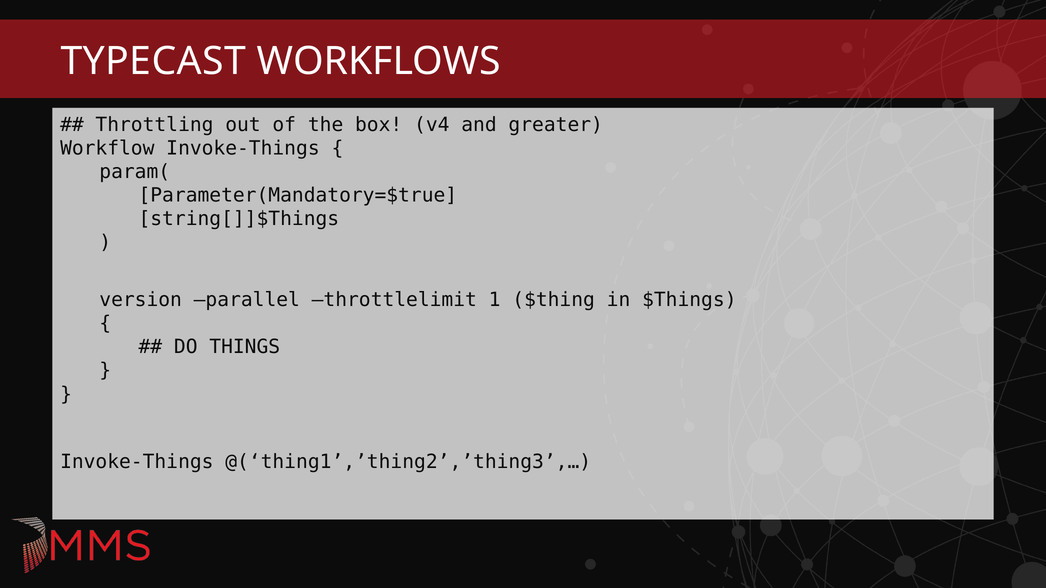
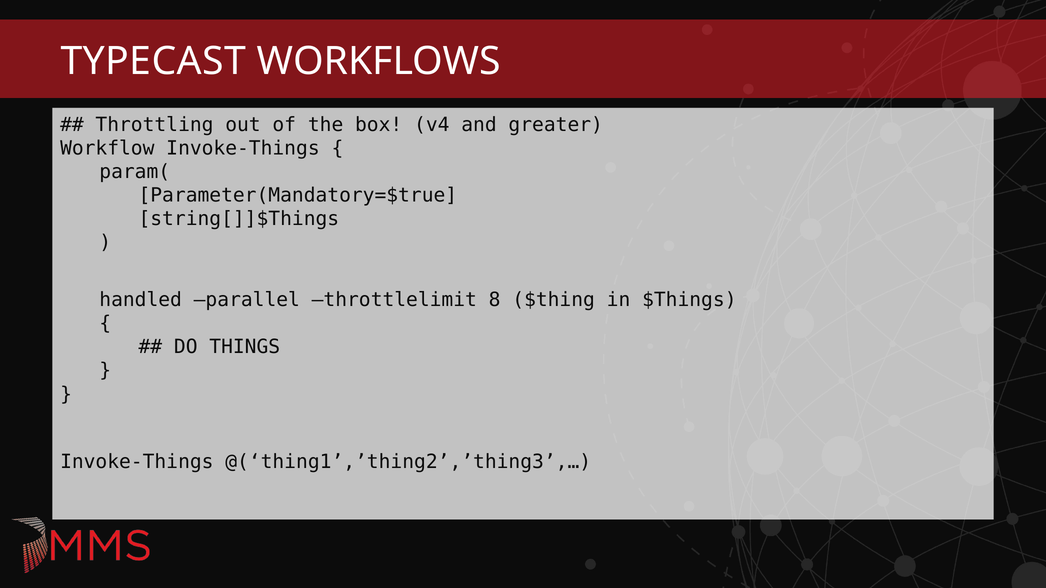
version: version -> handled
1: 1 -> 8
